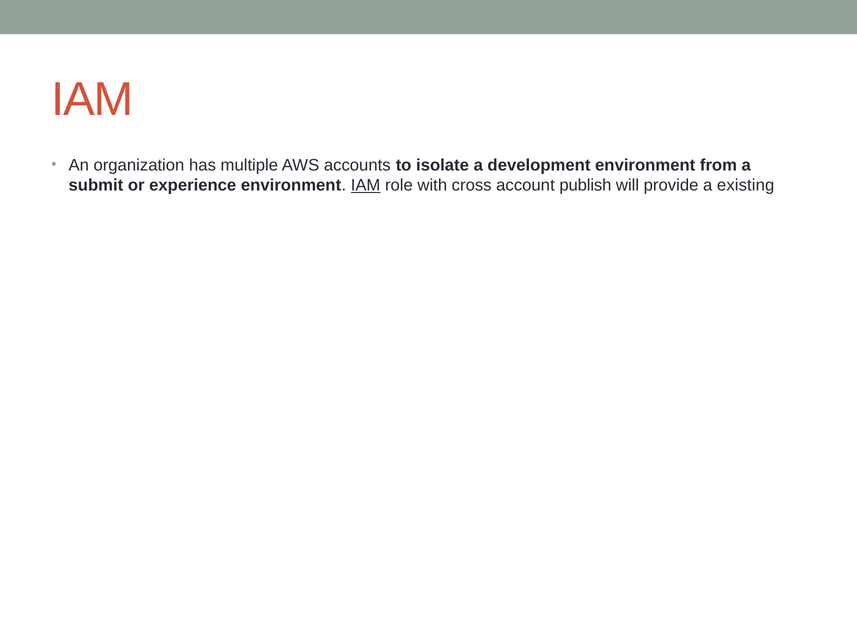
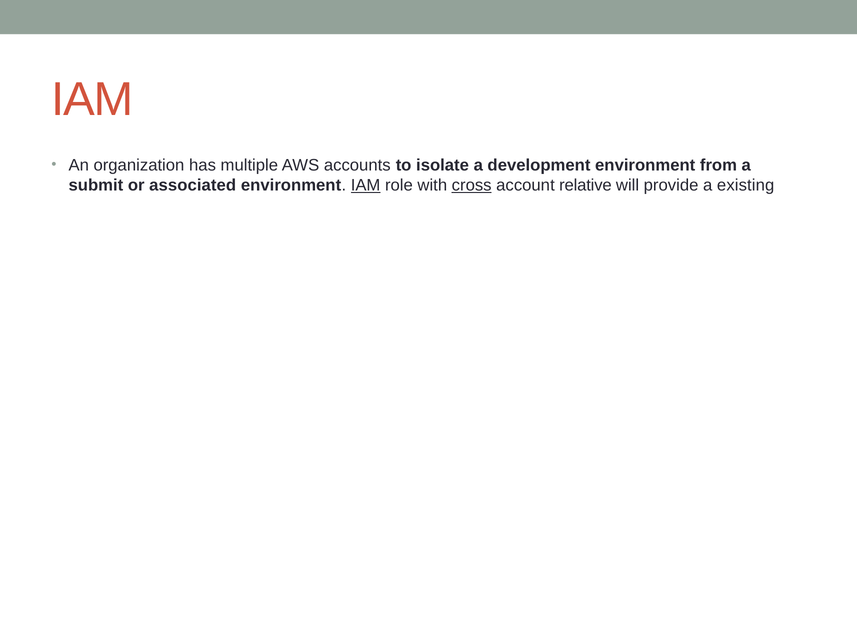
experience: experience -> associated
cross underline: none -> present
publish: publish -> relative
